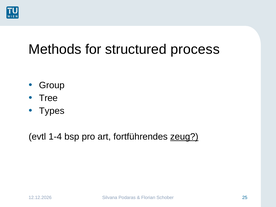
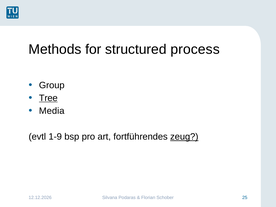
Tree underline: none -> present
Types: Types -> Media
1-4: 1-4 -> 1-9
